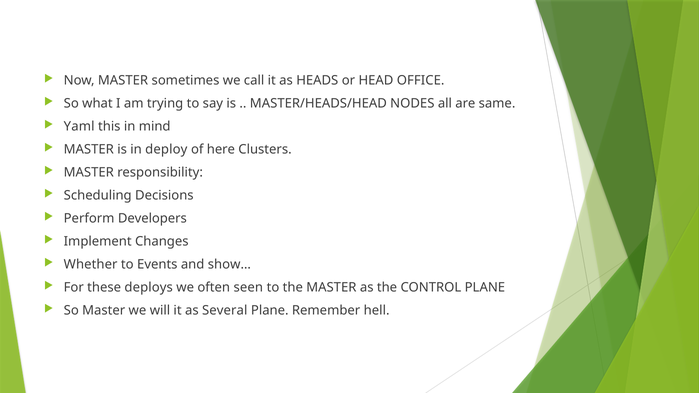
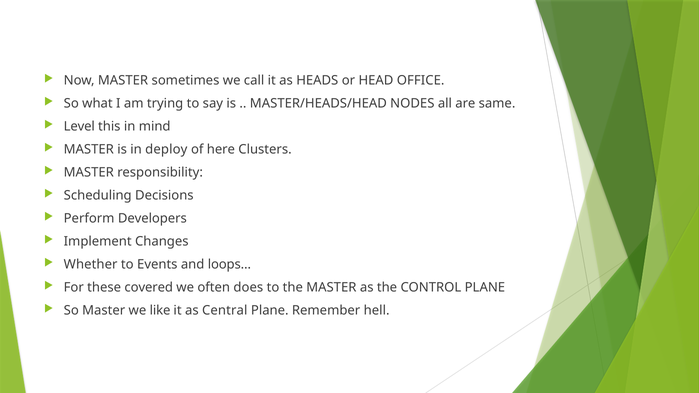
Yaml: Yaml -> Level
show…: show… -> loops…
deploys: deploys -> covered
seen: seen -> does
will: will -> like
Several: Several -> Central
